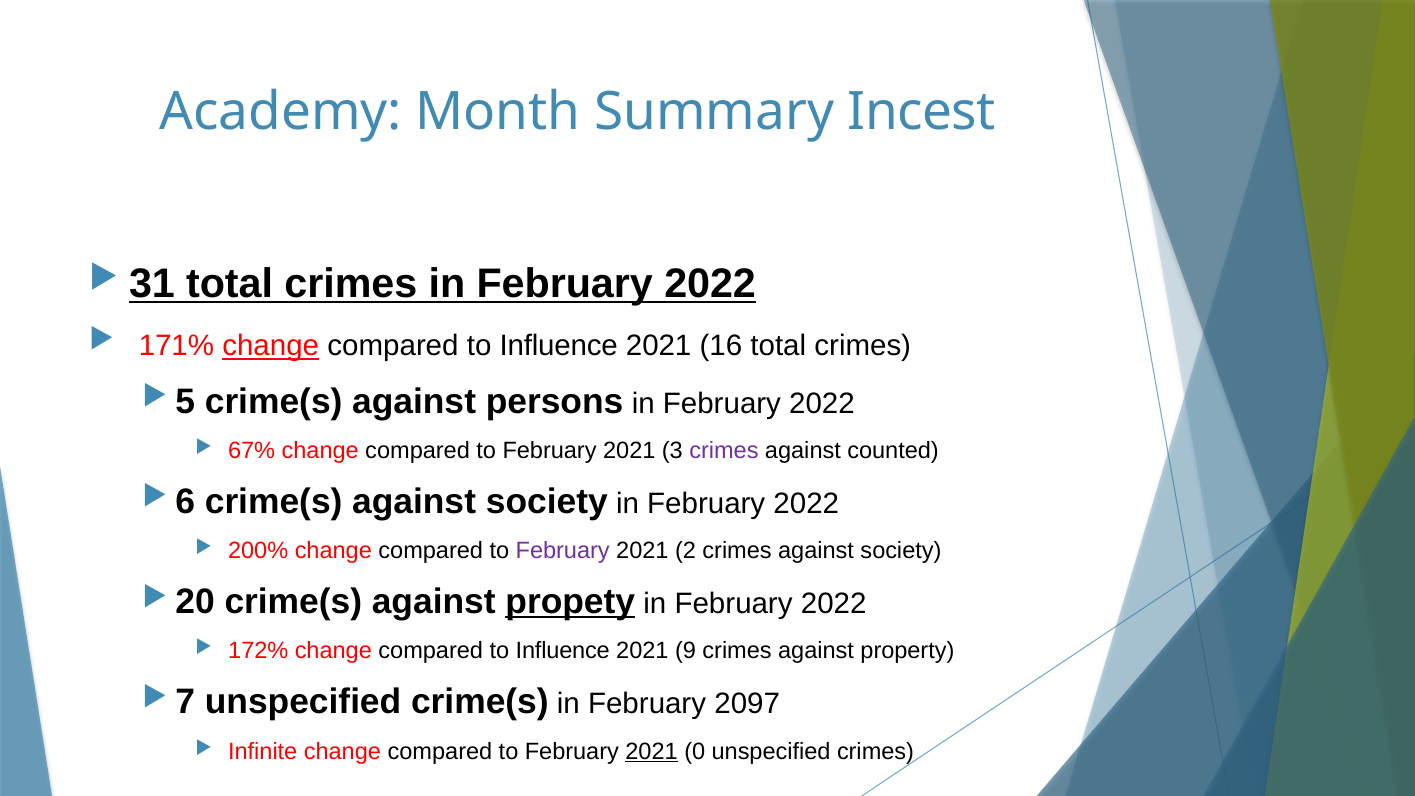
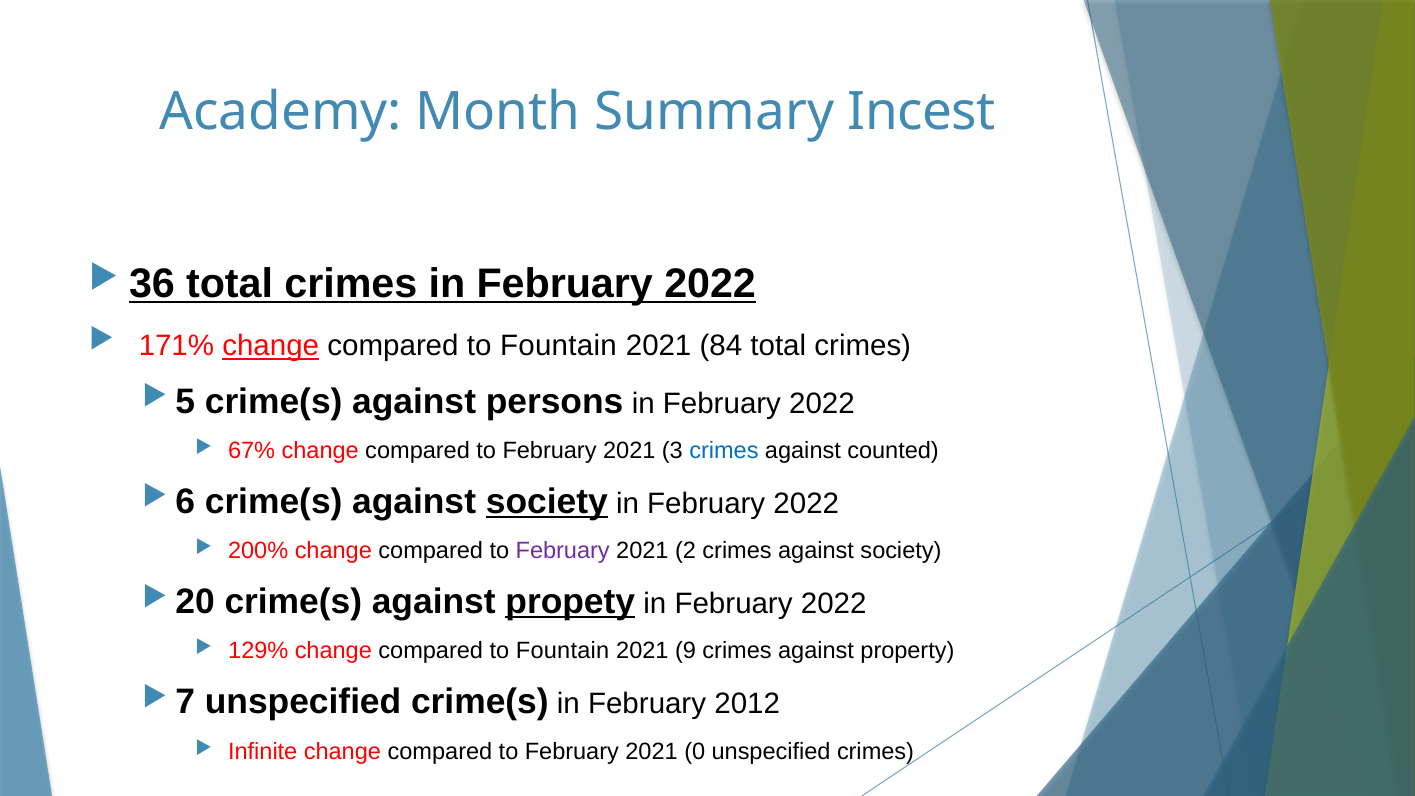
31: 31 -> 36
Influence at (559, 346): Influence -> Fountain
16: 16 -> 84
crimes at (724, 451) colour: purple -> blue
society at (547, 502) underline: none -> present
172%: 172% -> 129%
Influence at (563, 651): Influence -> Fountain
2097: 2097 -> 2012
2021 at (652, 751) underline: present -> none
